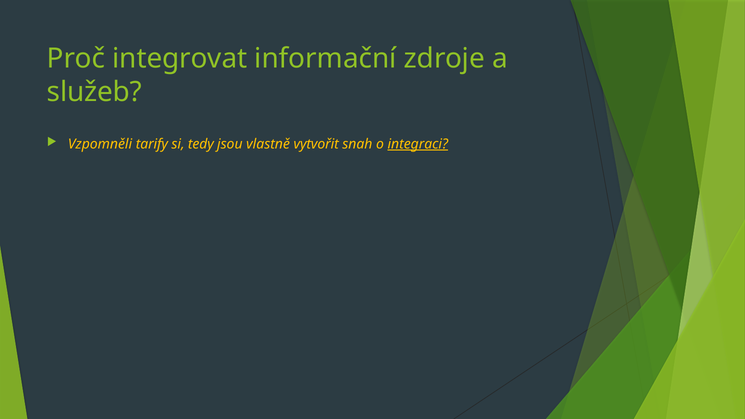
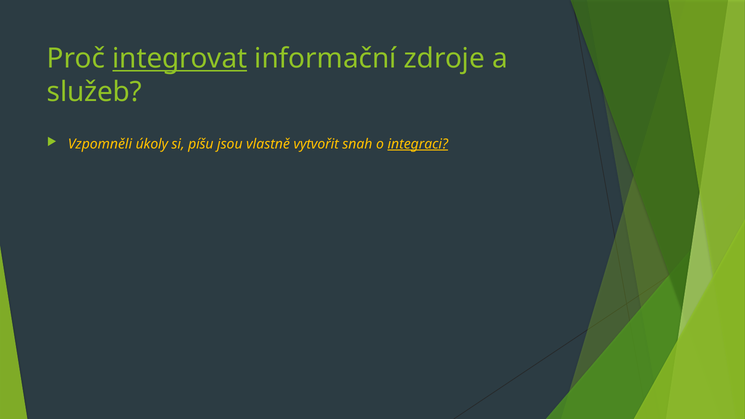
integrovat underline: none -> present
tarify: tarify -> úkoly
tedy: tedy -> píšu
